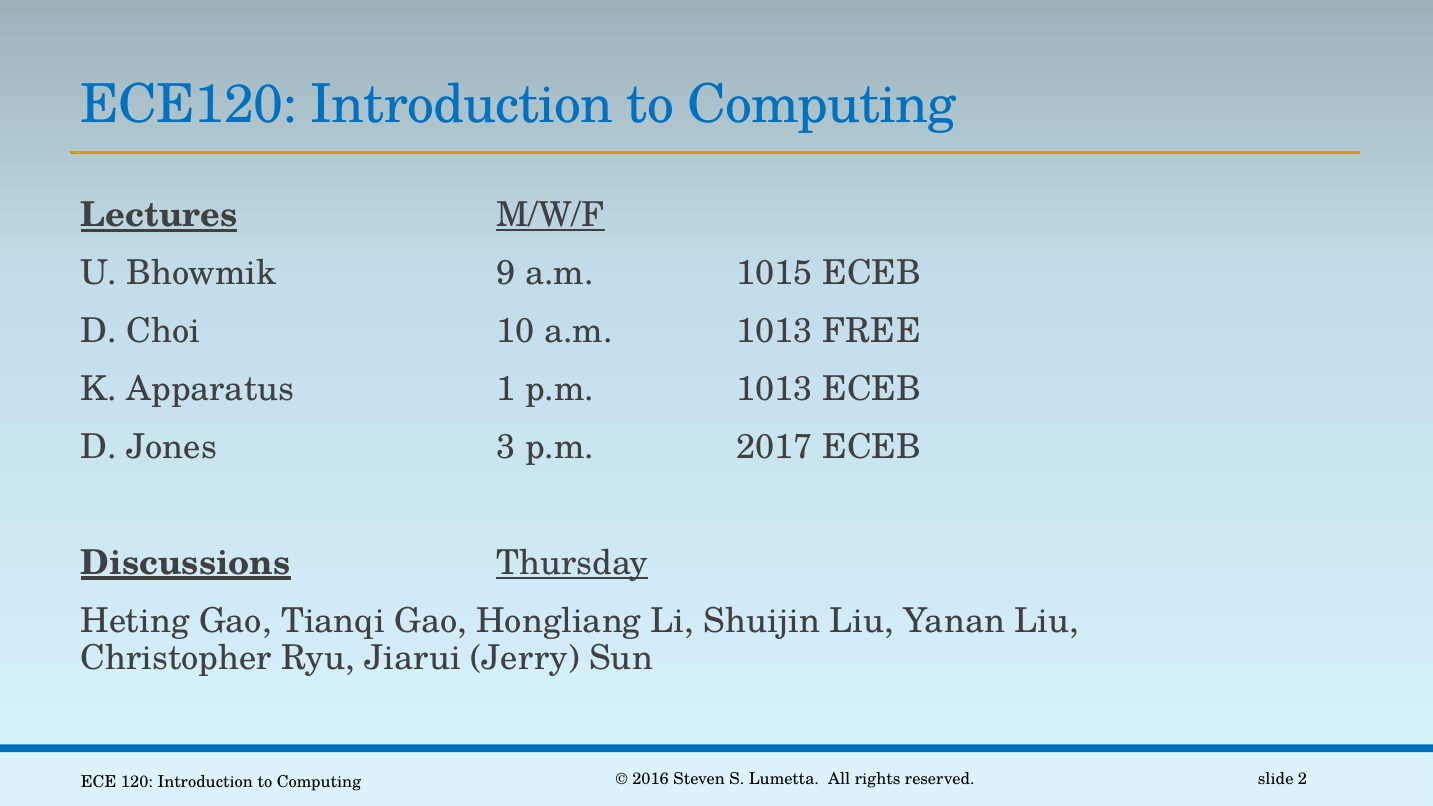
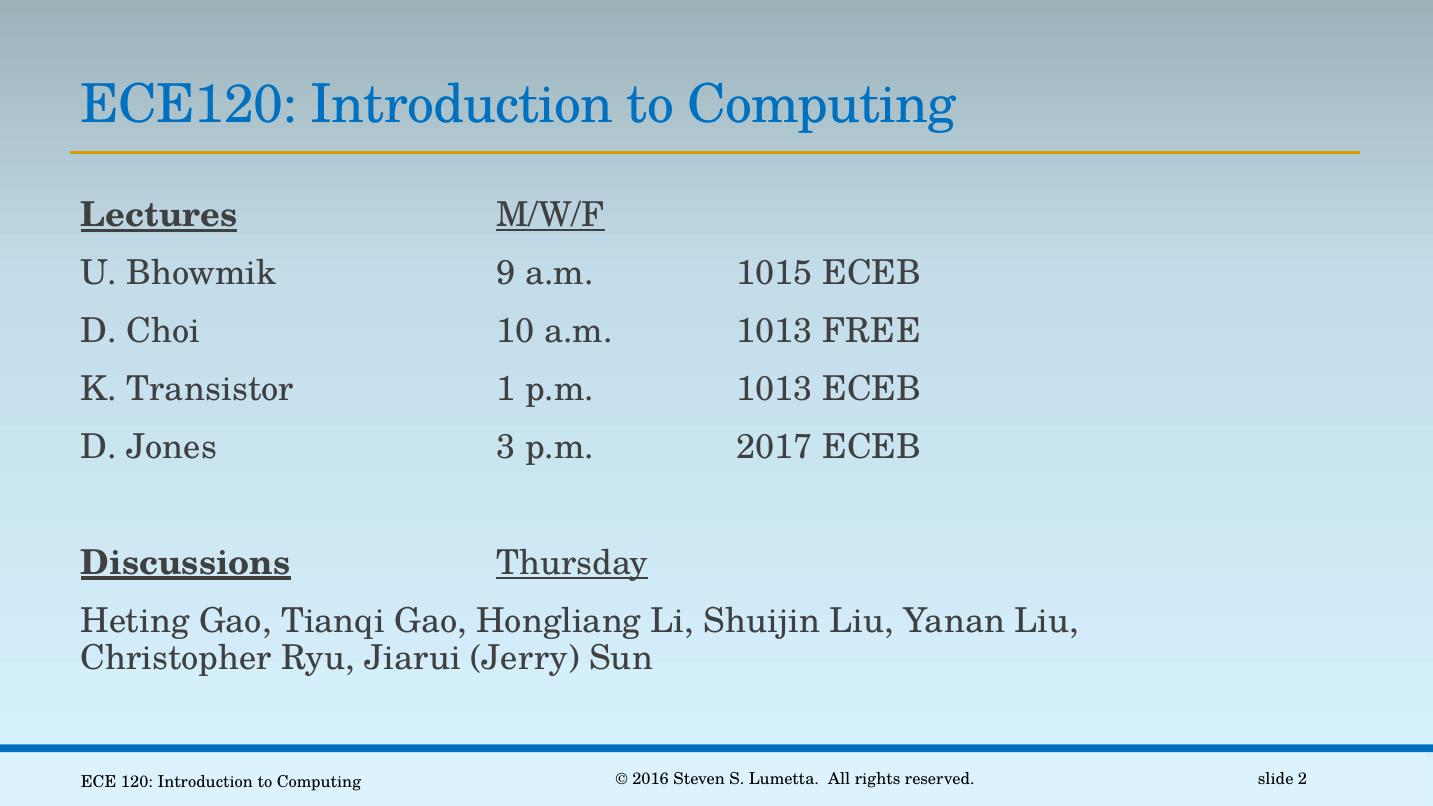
Apparatus: Apparatus -> Transistor
